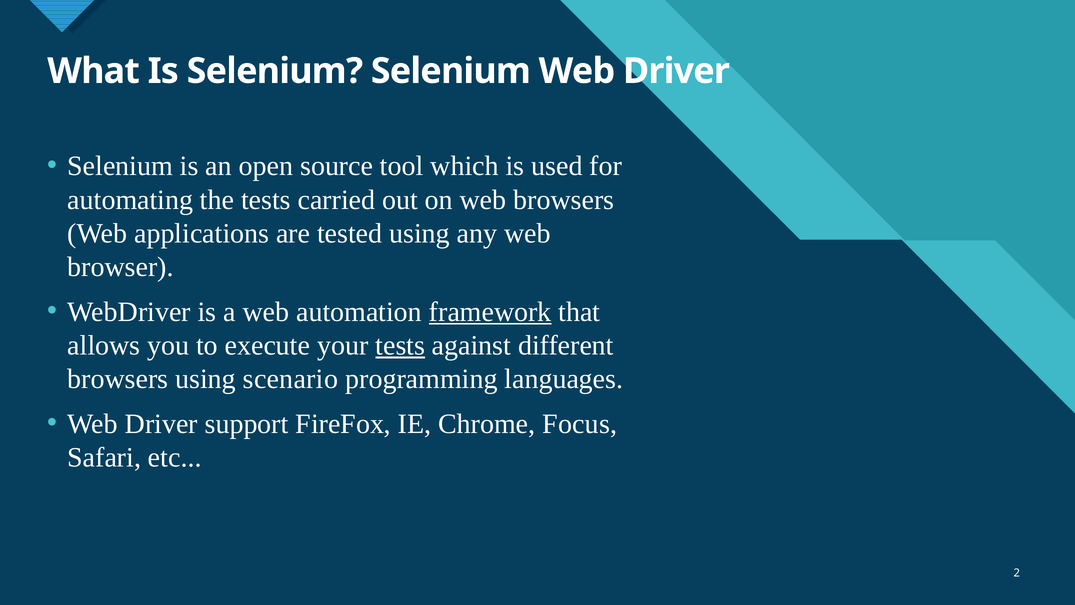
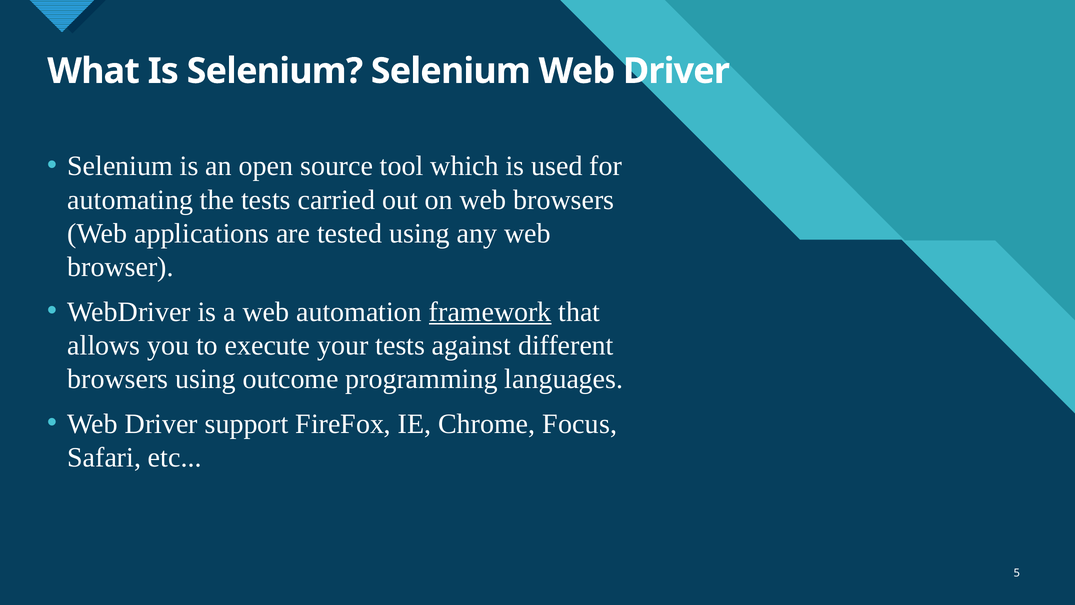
tests at (400, 345) underline: present -> none
scenario: scenario -> outcome
2: 2 -> 5
